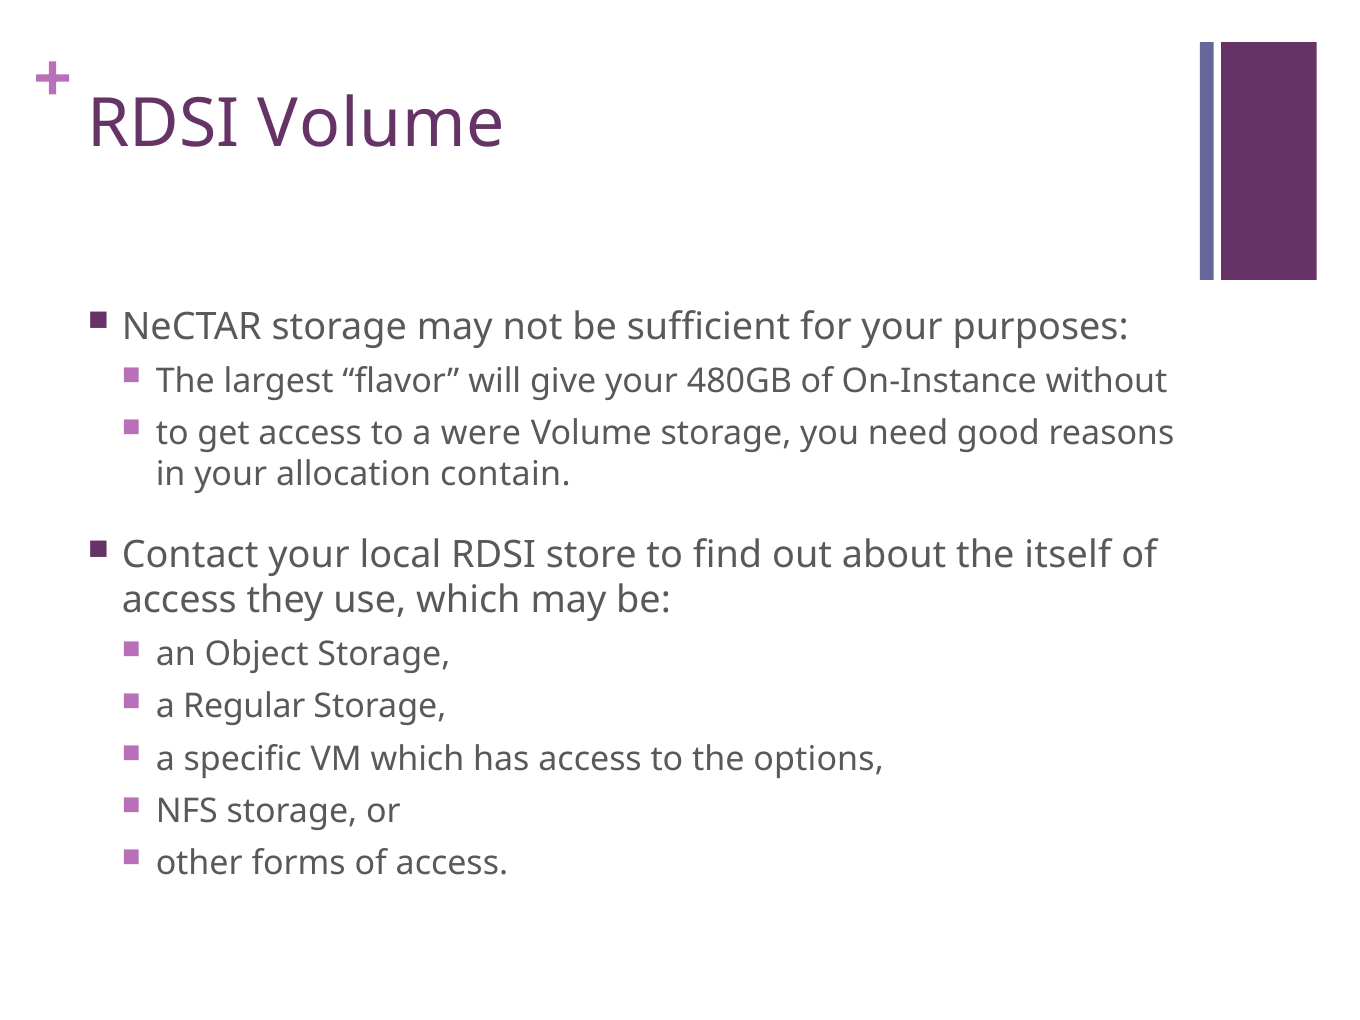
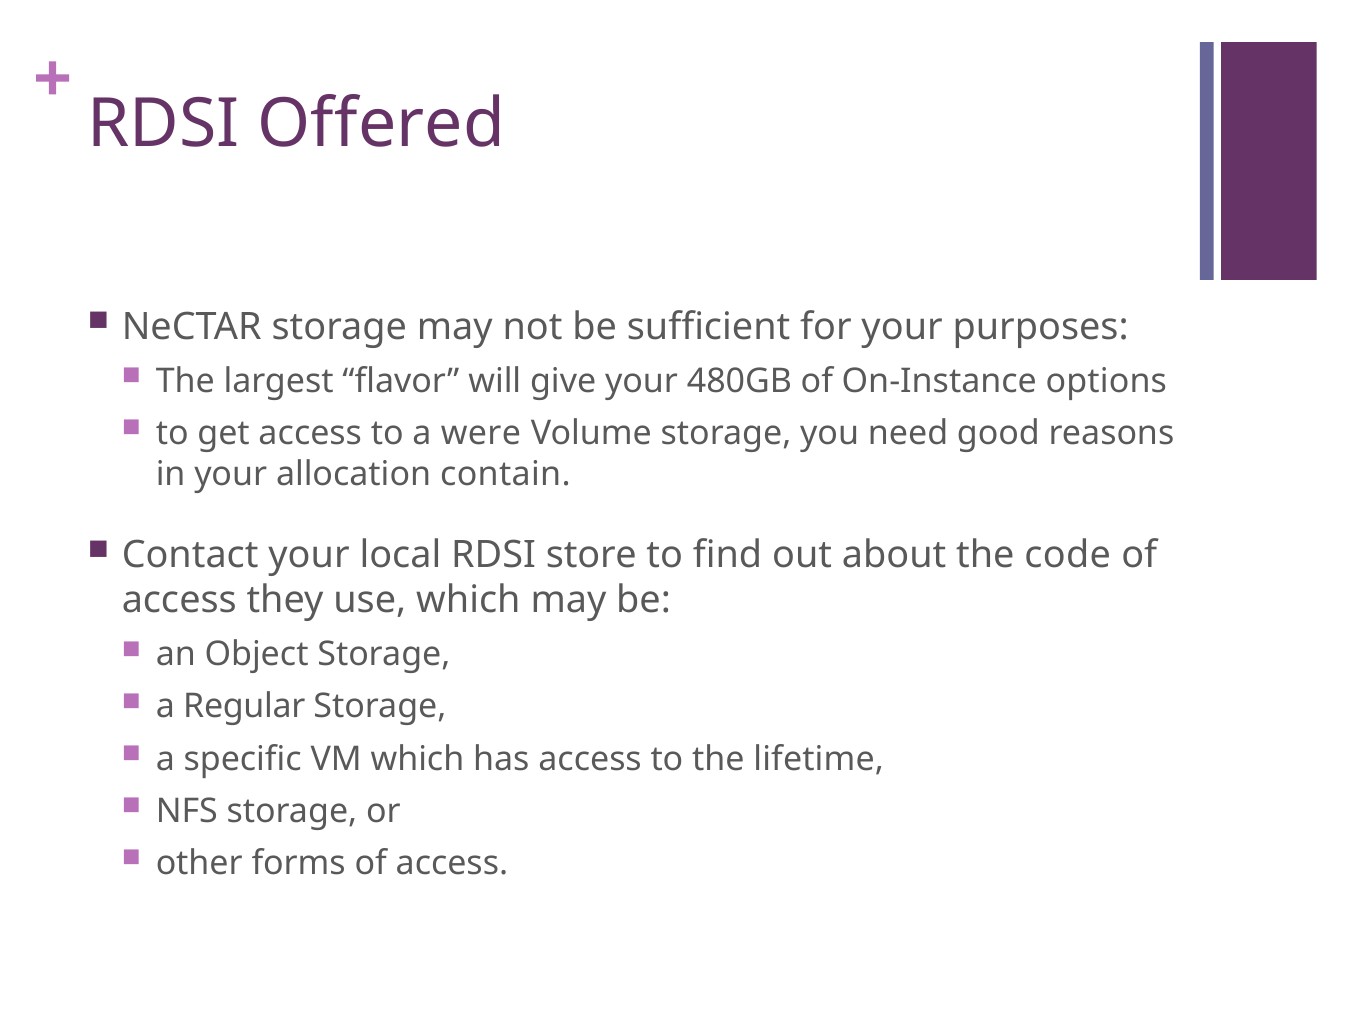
RDSI Volume: Volume -> Offered
without: without -> options
itself: itself -> code
options: options -> lifetime
